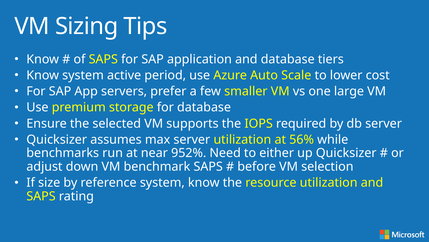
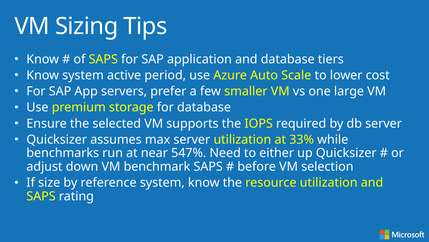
56%: 56% -> 33%
952%: 952% -> 547%
